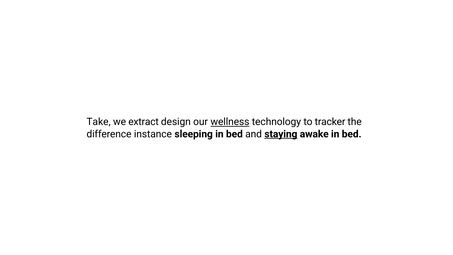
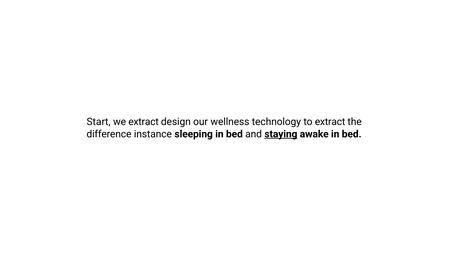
Take: Take -> Start
wellness underline: present -> none
to tracker: tracker -> extract
